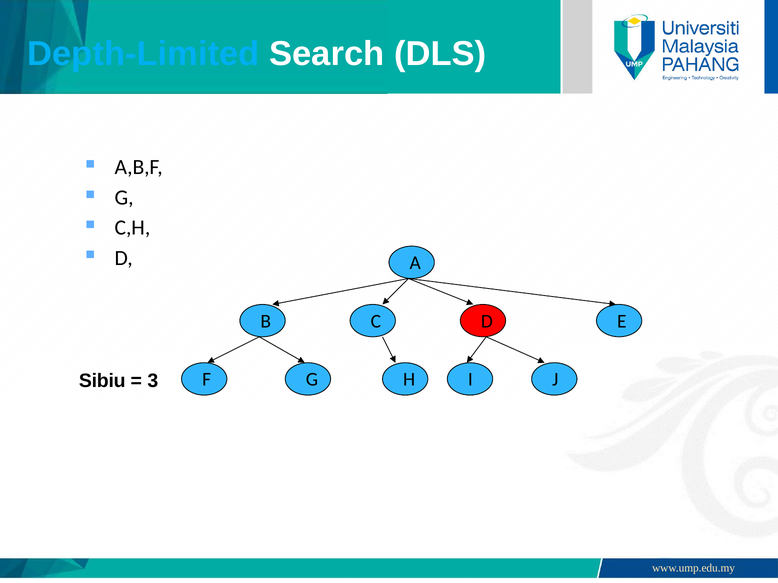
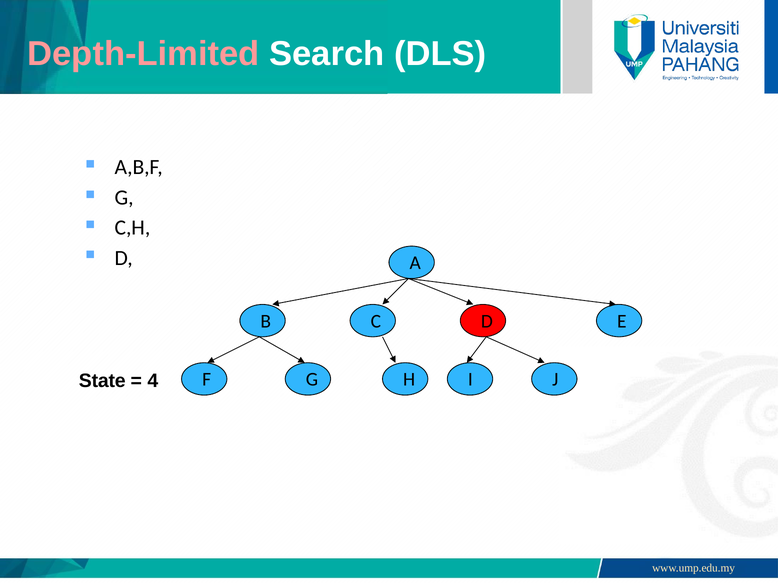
Depth-Limited colour: light blue -> pink
Sibiu: Sibiu -> State
3: 3 -> 4
